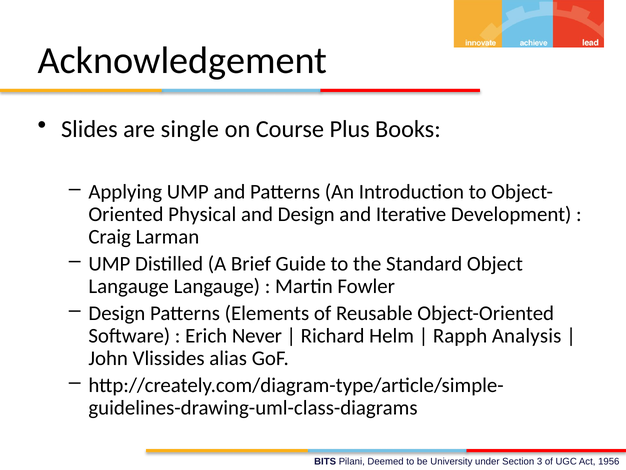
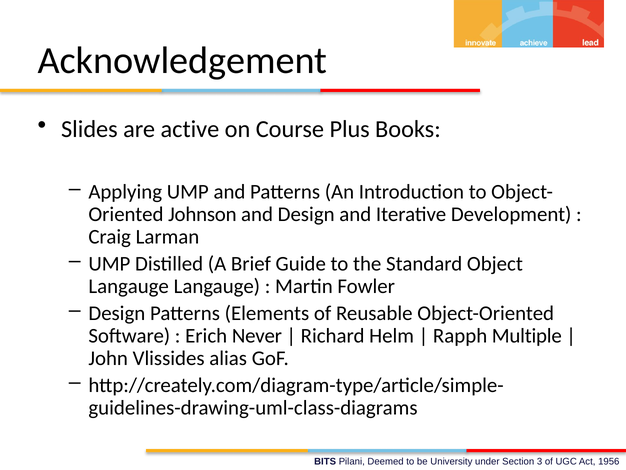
single: single -> active
Physical: Physical -> Johnson
Analysis: Analysis -> Multiple
